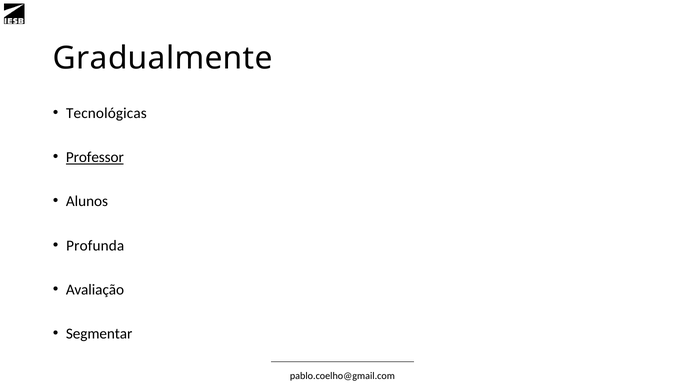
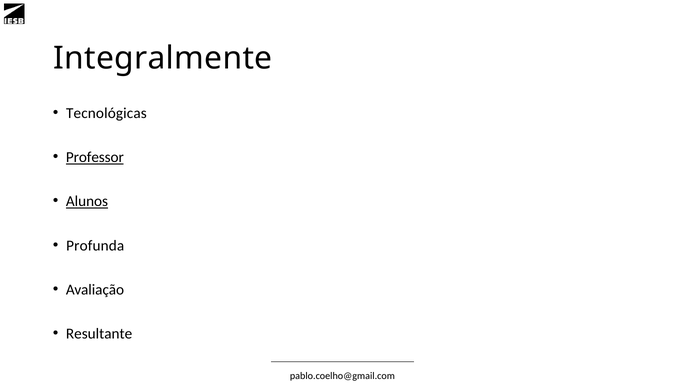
Gradualmente: Gradualmente -> Integralmente
Alunos underline: none -> present
Segmentar: Segmentar -> Resultante
